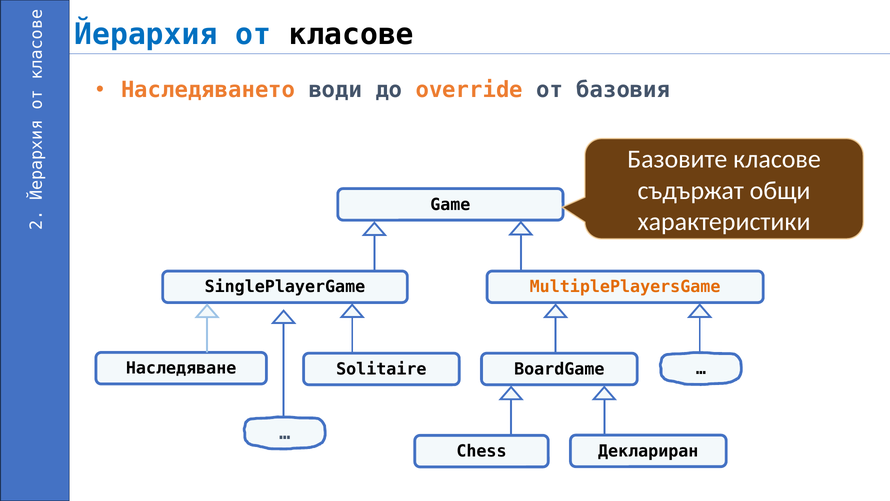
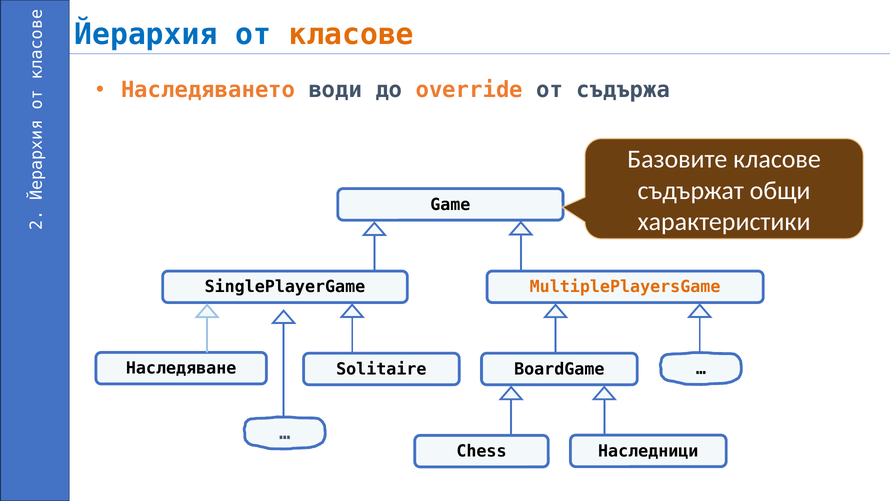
класове at (351, 35) colour: black -> orange
базовия: базовия -> съдържа
Деклариран: Деклариран -> Наследници
